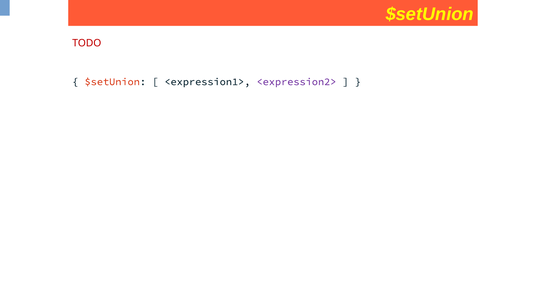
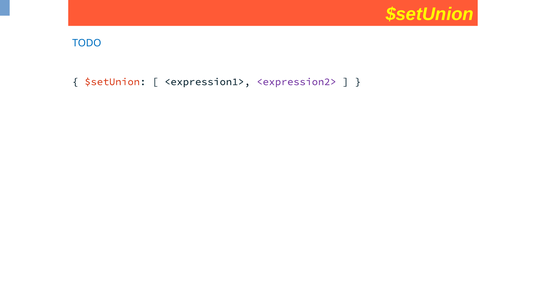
TODO colour: red -> blue
